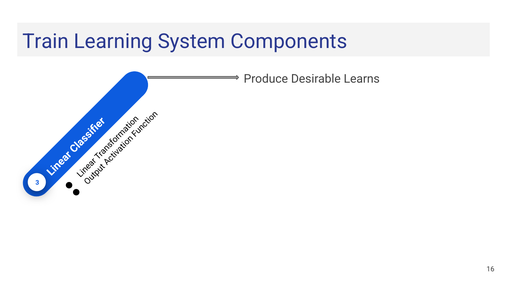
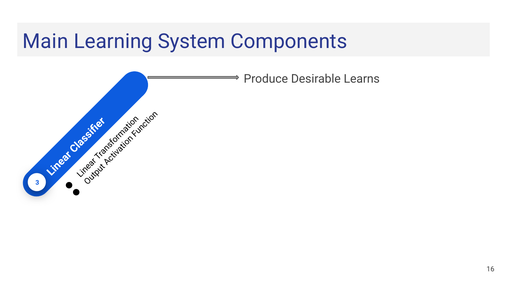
Train: Train -> Main
